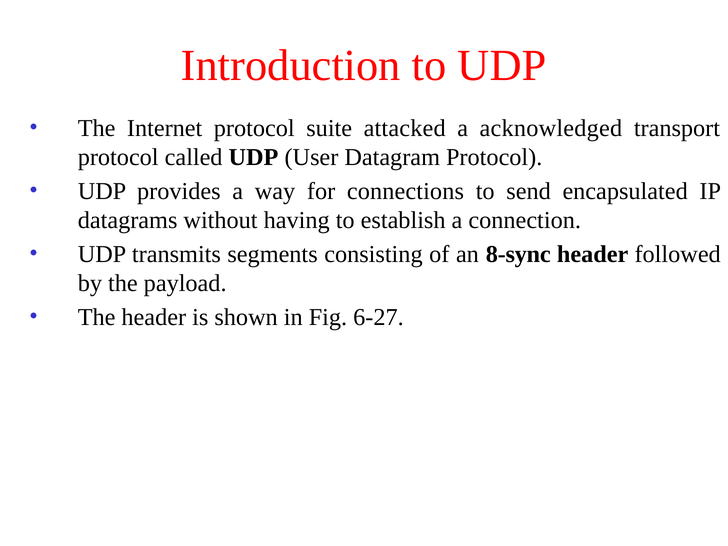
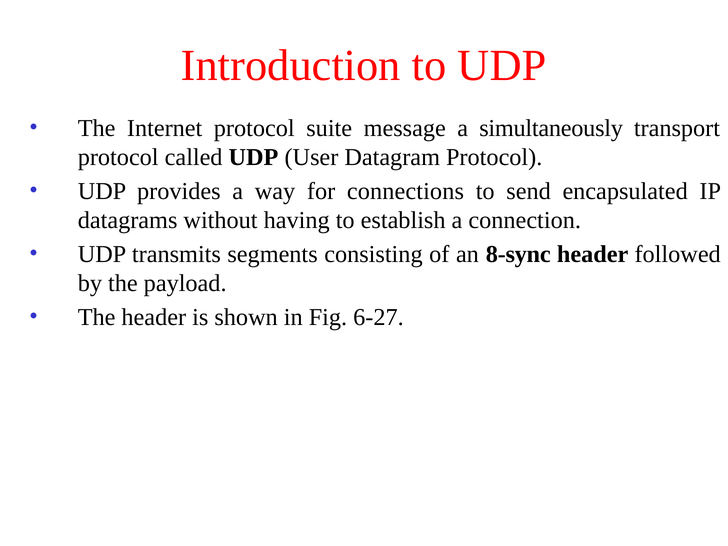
attacked: attacked -> message
acknowledged: acknowledged -> simultaneously
